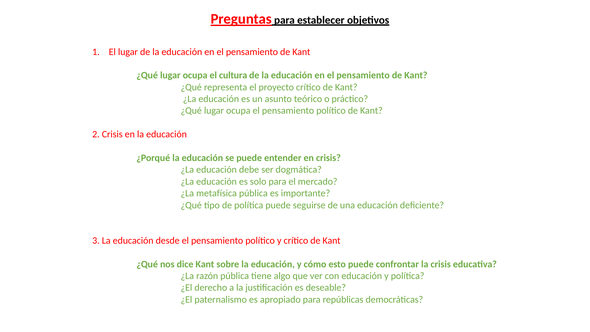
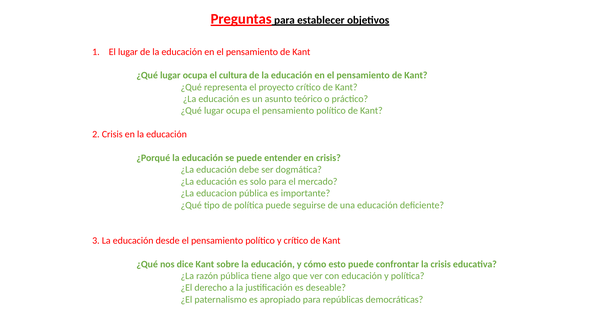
metafísica: metafísica -> educacion
